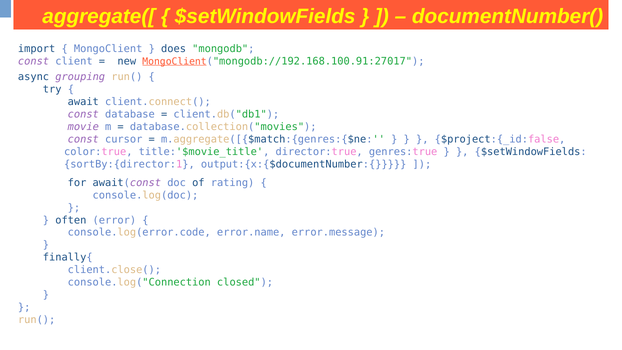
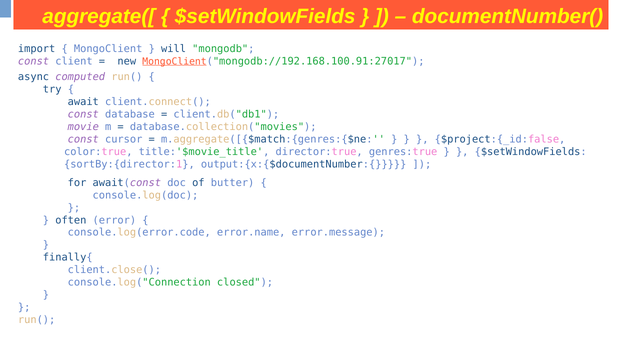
does: does -> will
grouping: grouping -> computed
rating: rating -> butter
